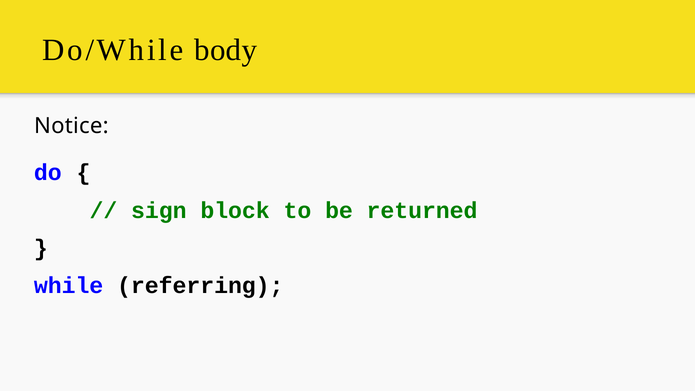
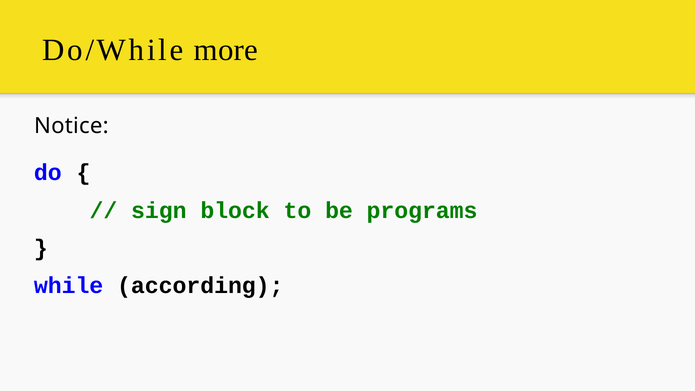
body: body -> more
returned: returned -> programs
referring: referring -> according
